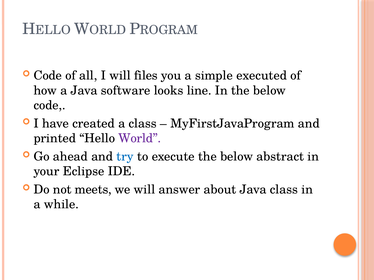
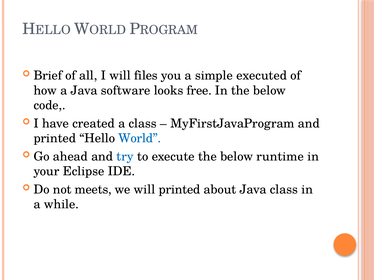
Code at (48, 76): Code -> Brief
line: line -> free
World colour: purple -> blue
abstract: abstract -> runtime
will answer: answer -> printed
